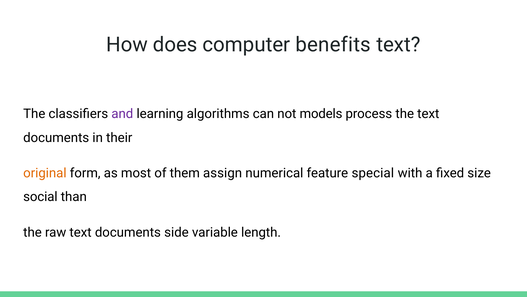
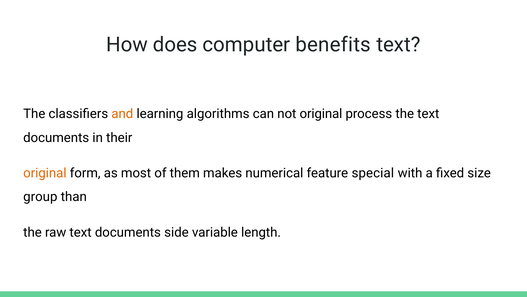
and colour: purple -> orange
not models: models -> original
assign: assign -> makes
social: social -> group
